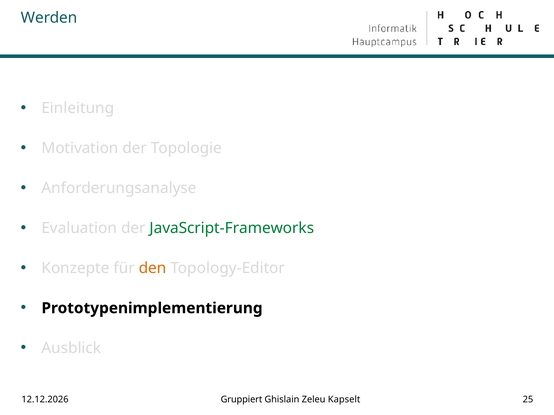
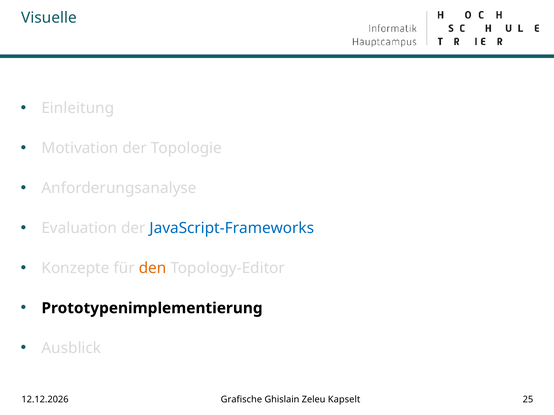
Werden: Werden -> Visuelle
JavaScript-Frameworks colour: green -> blue
Gruppiert: Gruppiert -> Grafische
